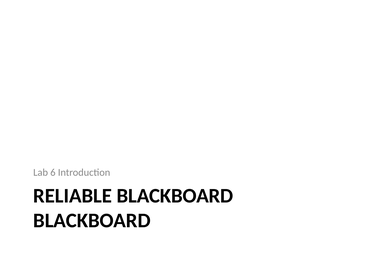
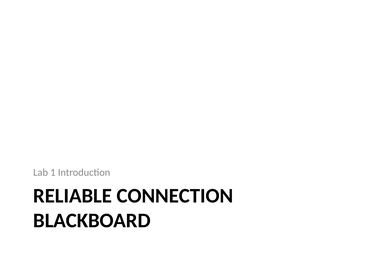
6: 6 -> 1
RELIABLE BLACKBOARD: BLACKBOARD -> CONNECTION
